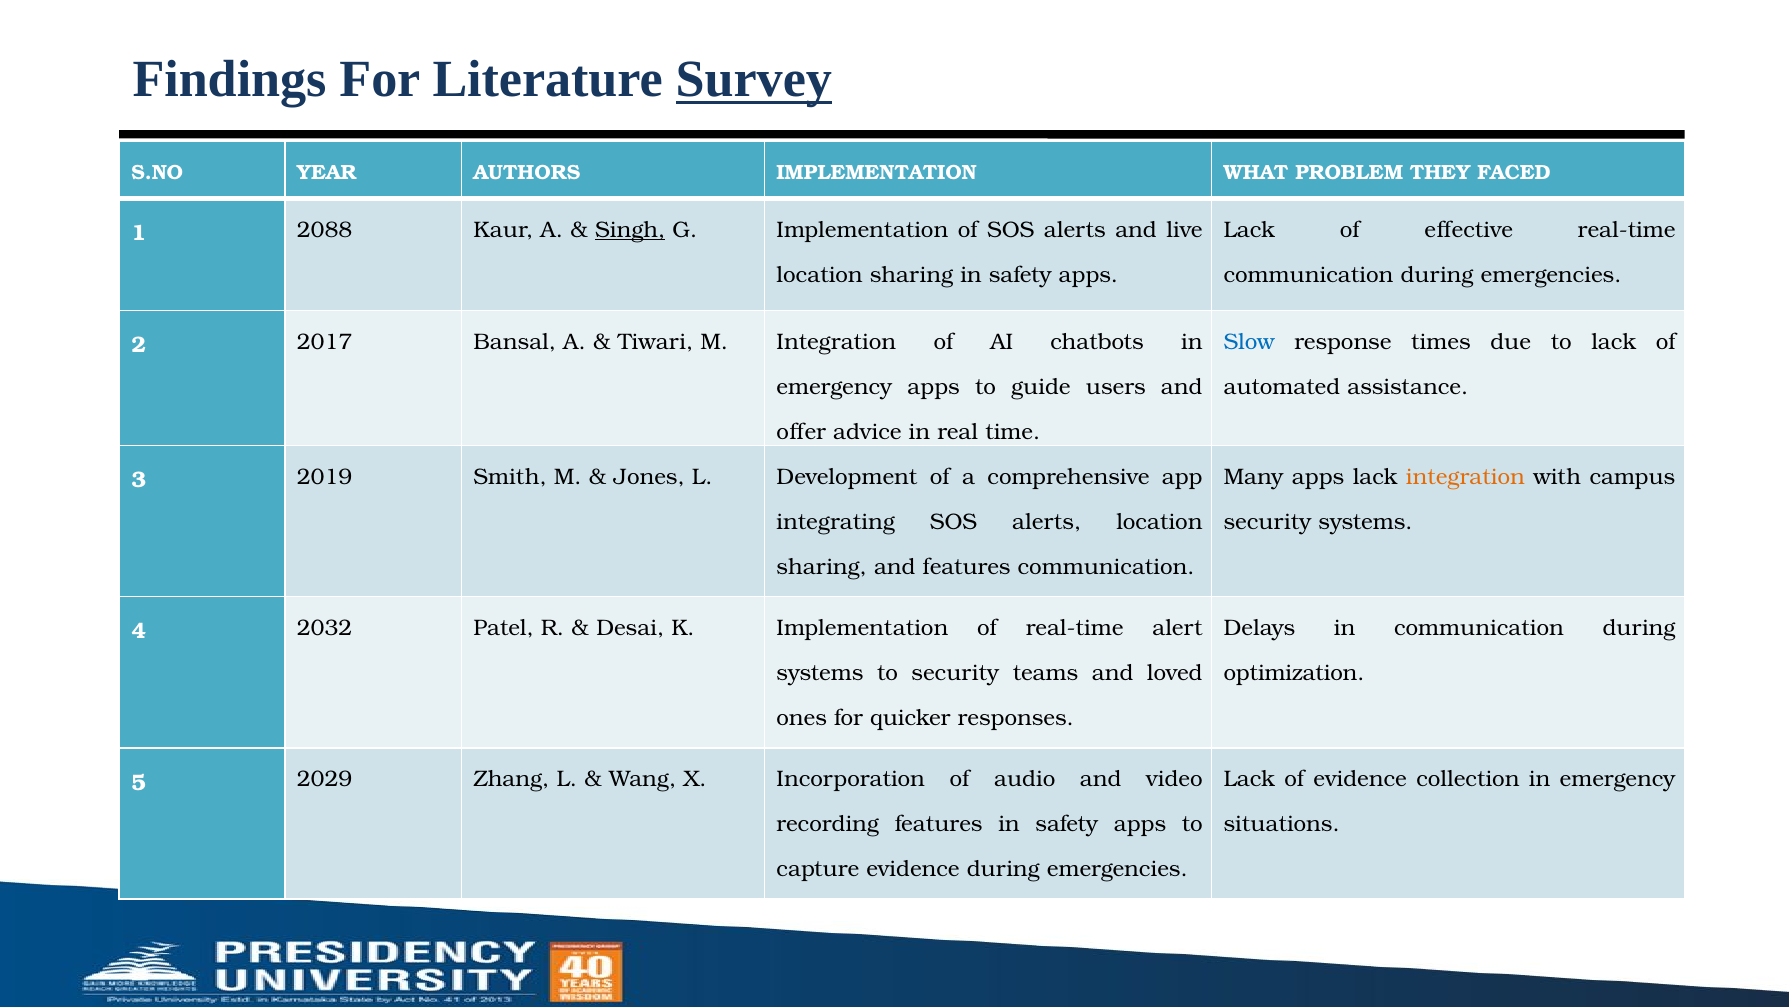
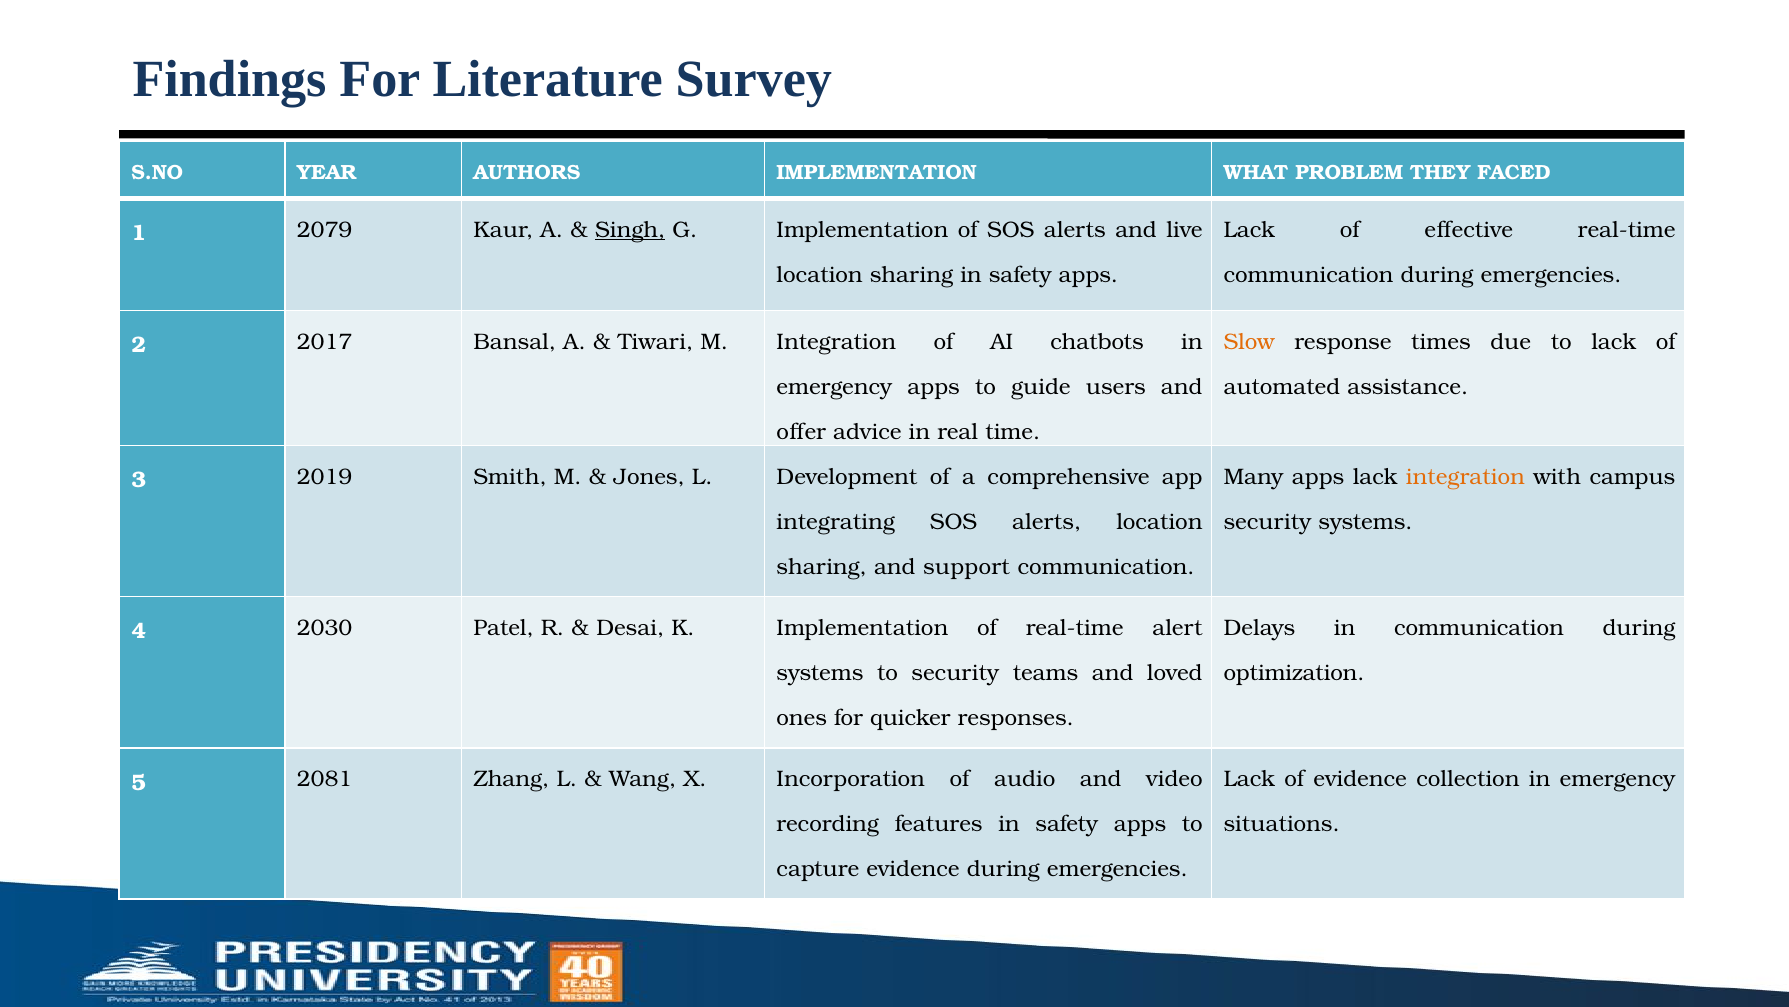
Survey underline: present -> none
2088: 2088 -> 2079
Slow colour: blue -> orange
and features: features -> support
2032: 2032 -> 2030
2029: 2029 -> 2081
